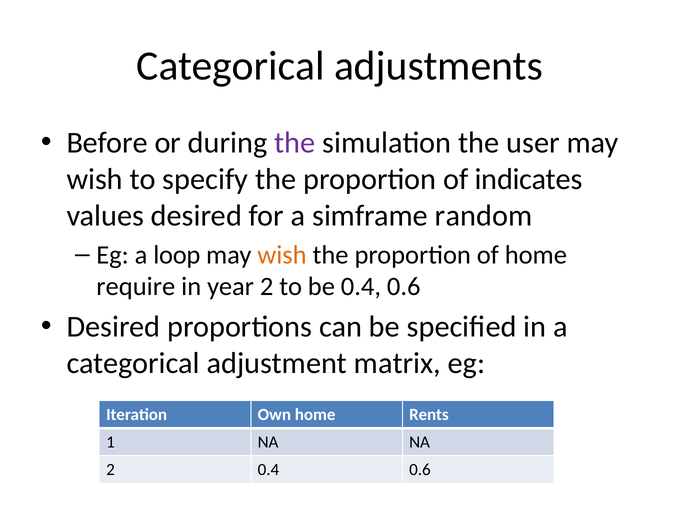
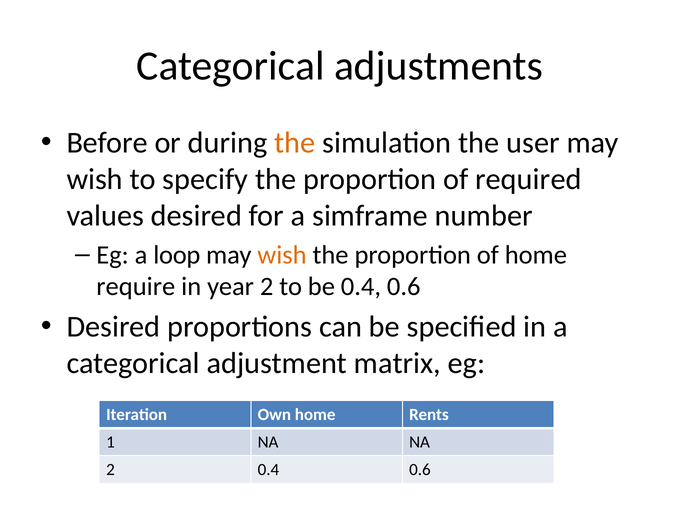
the at (295, 143) colour: purple -> orange
indicates: indicates -> required
random: random -> number
